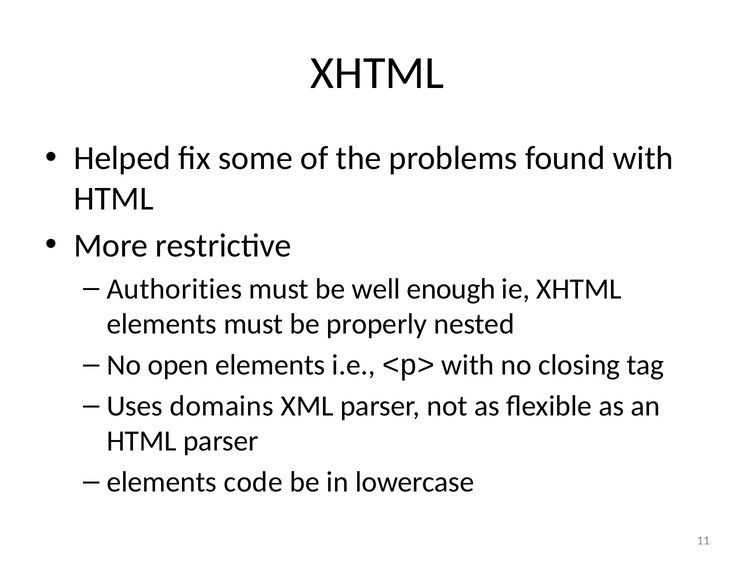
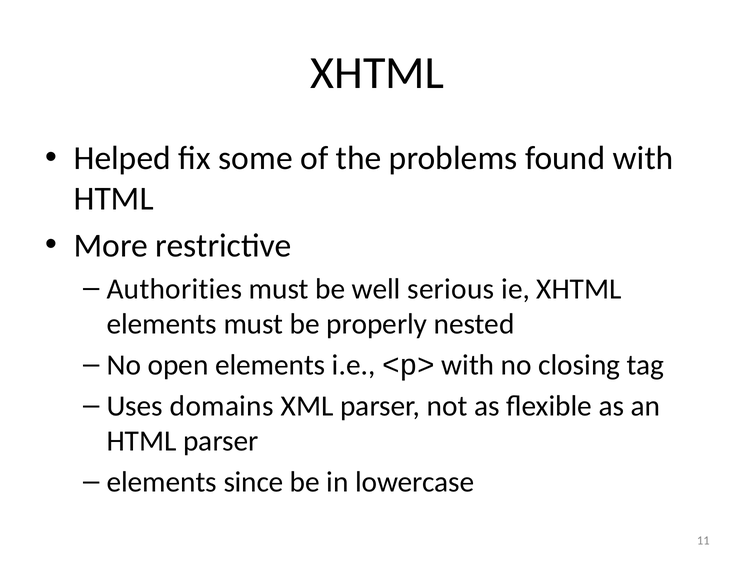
enough: enough -> serious
code: code -> since
